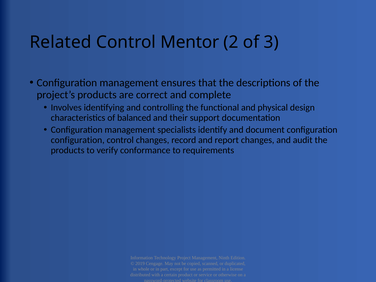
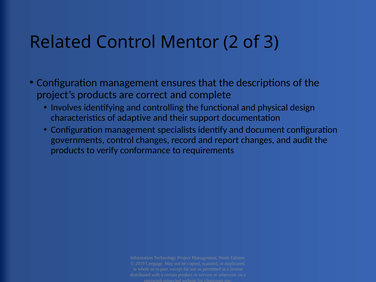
balanced: balanced -> adaptive
configuration at (78, 140): configuration -> governments
